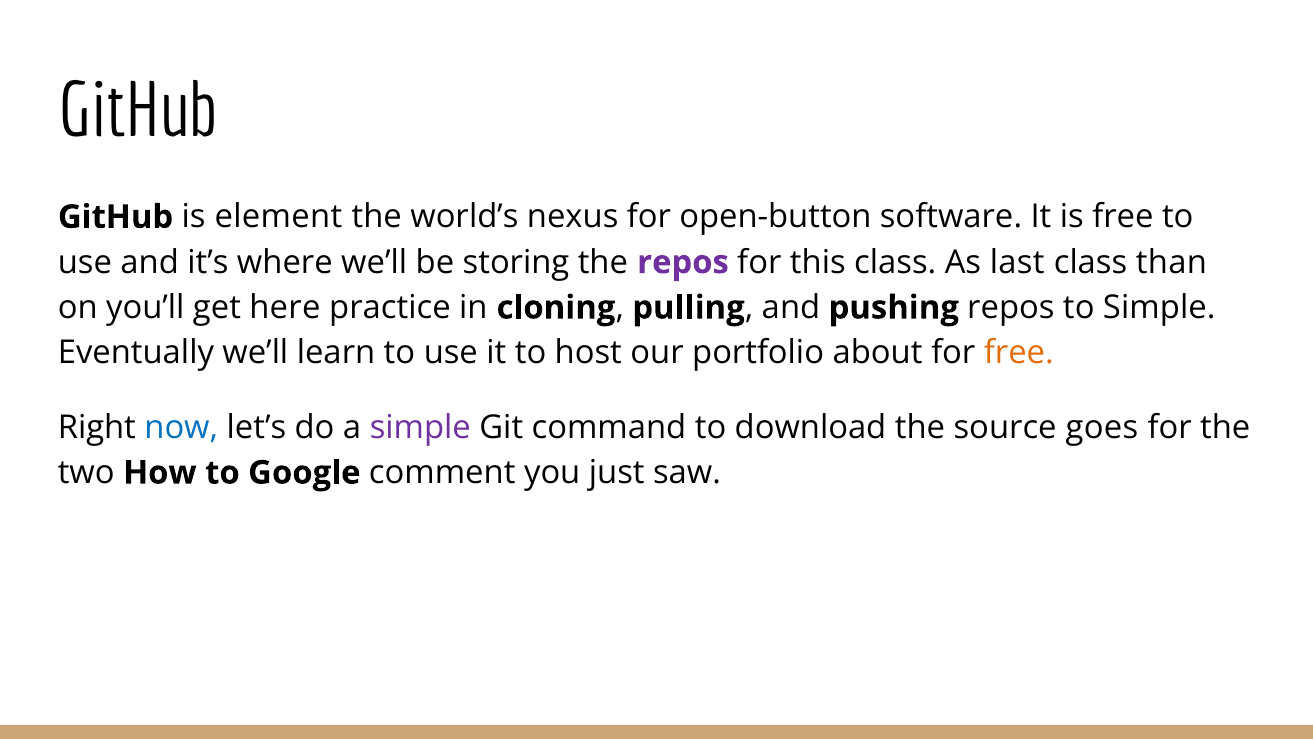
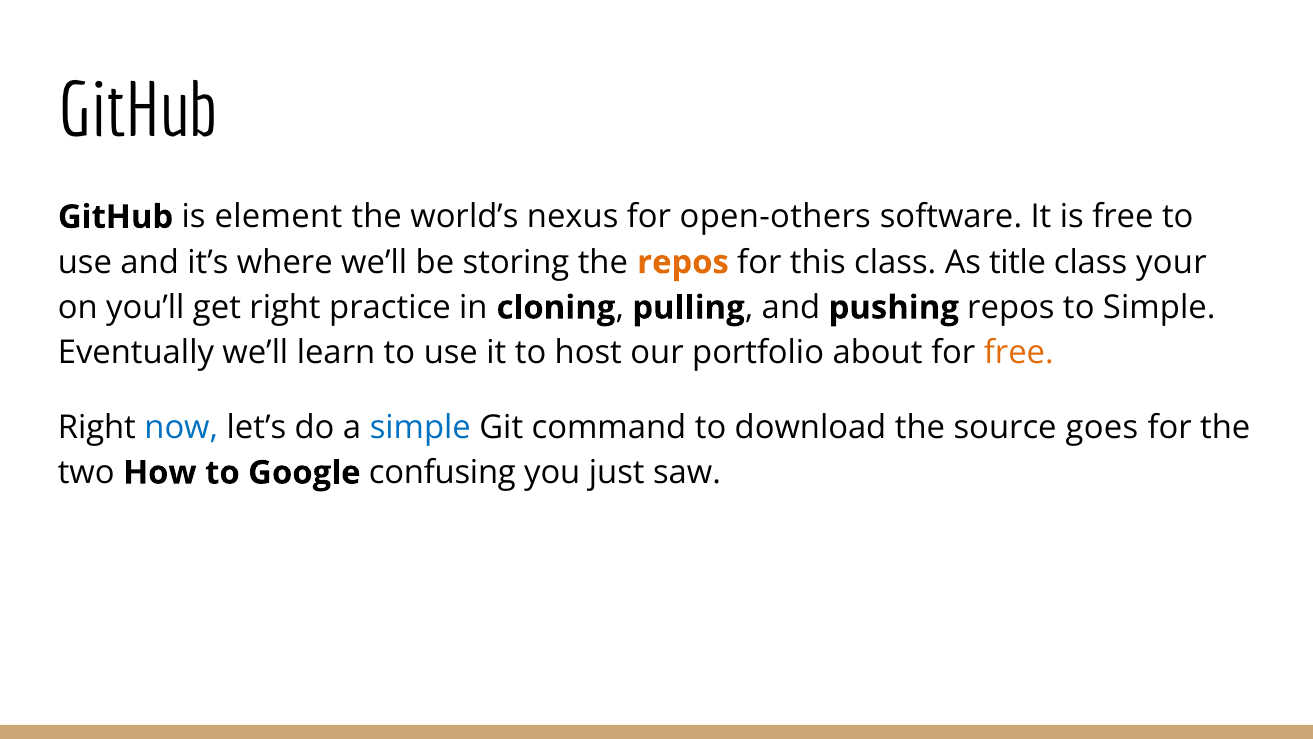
open-button: open-button -> open-others
repos at (683, 262) colour: purple -> orange
last: last -> title
than: than -> your
get here: here -> right
simple at (420, 427) colour: purple -> blue
comment: comment -> confusing
